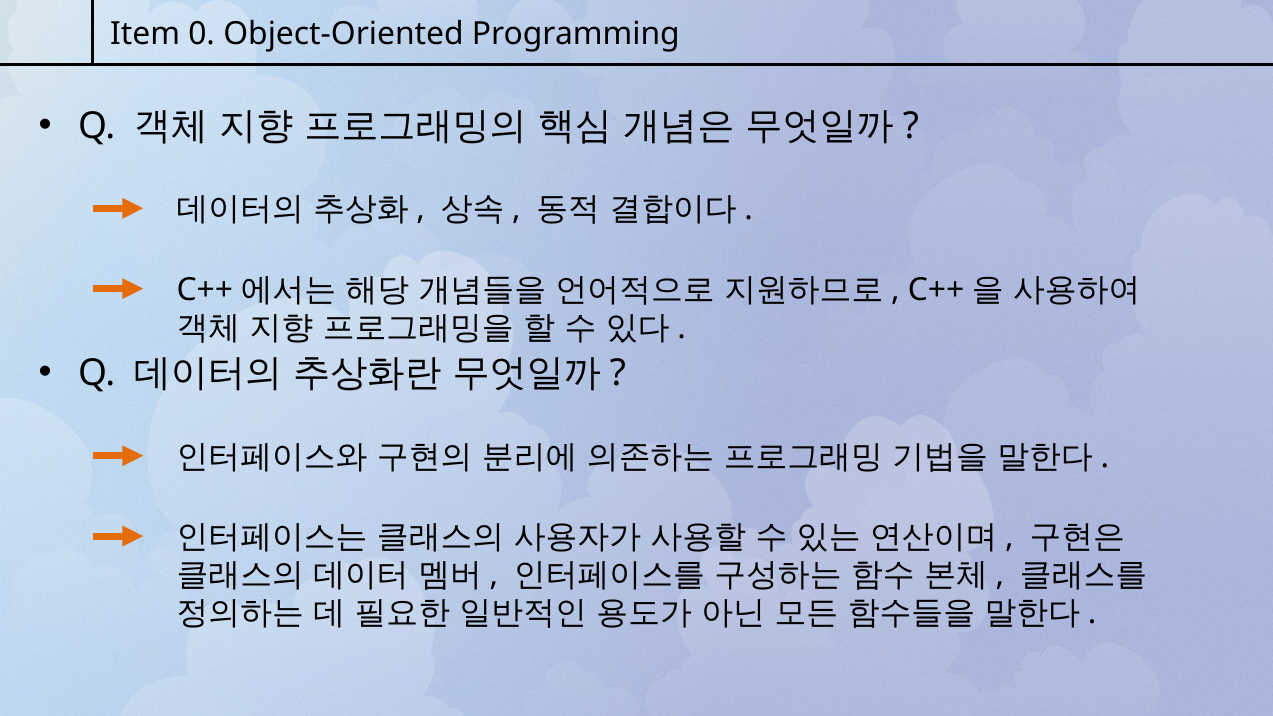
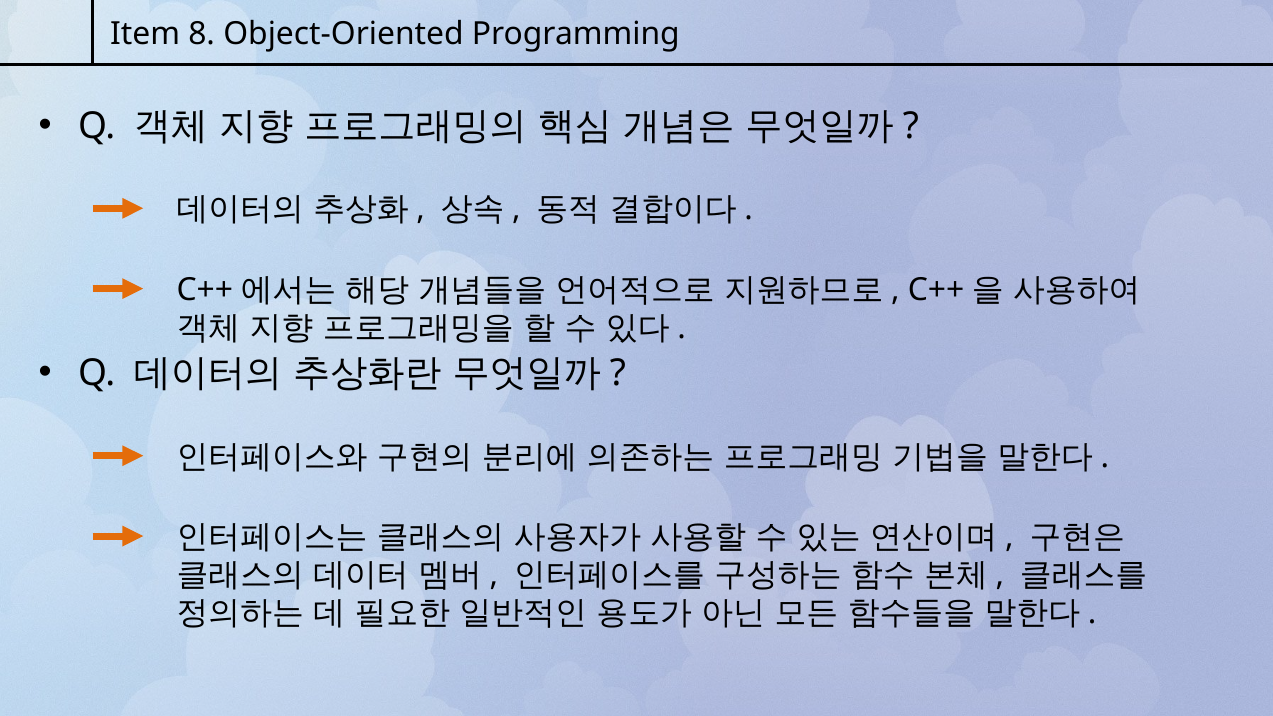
0: 0 -> 8
